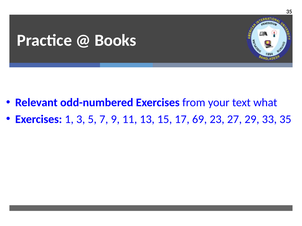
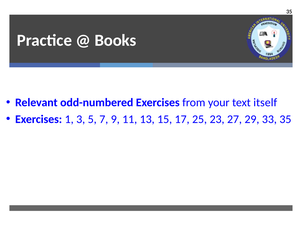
what: what -> itself
69: 69 -> 25
